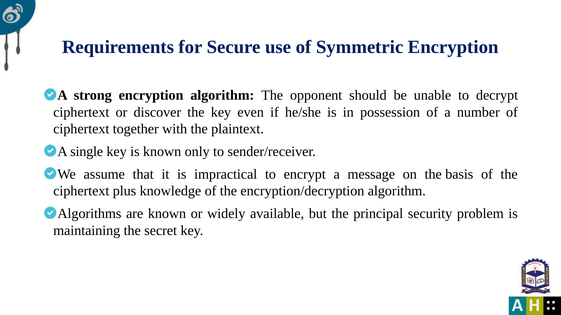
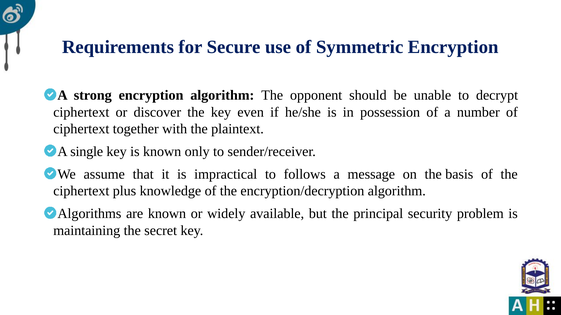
encrypt: encrypt -> follows
